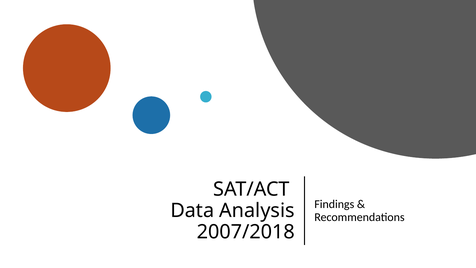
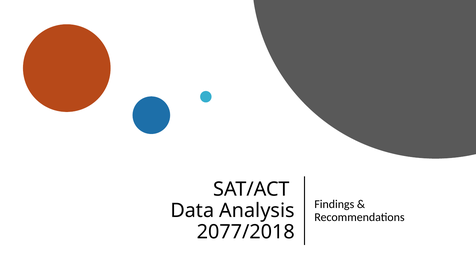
2007/2018: 2007/2018 -> 2077/2018
